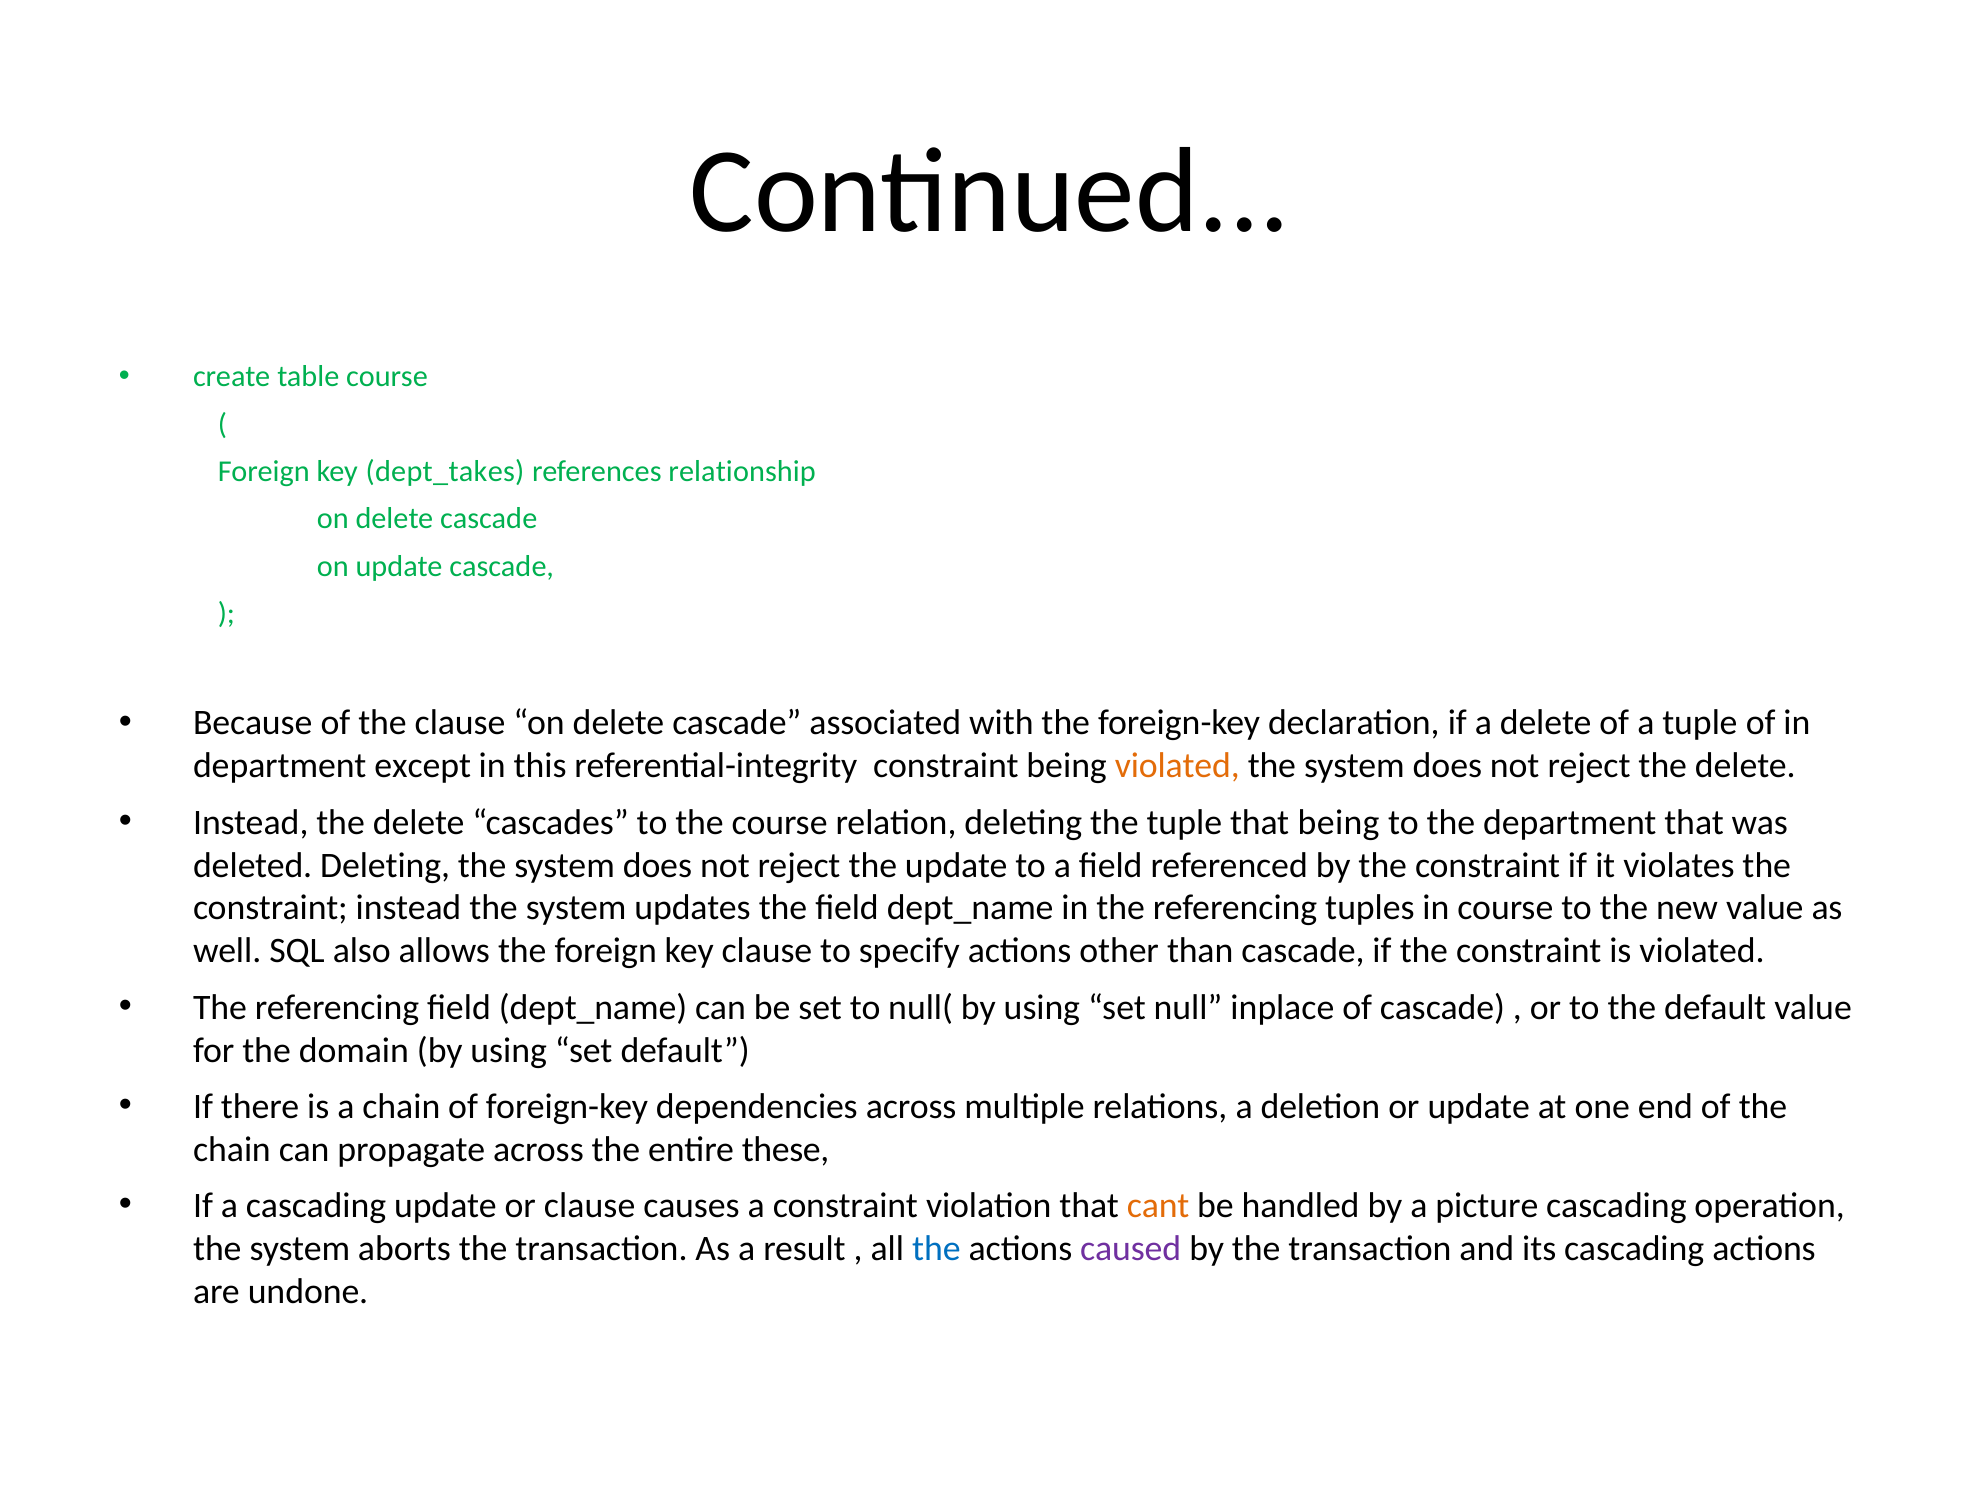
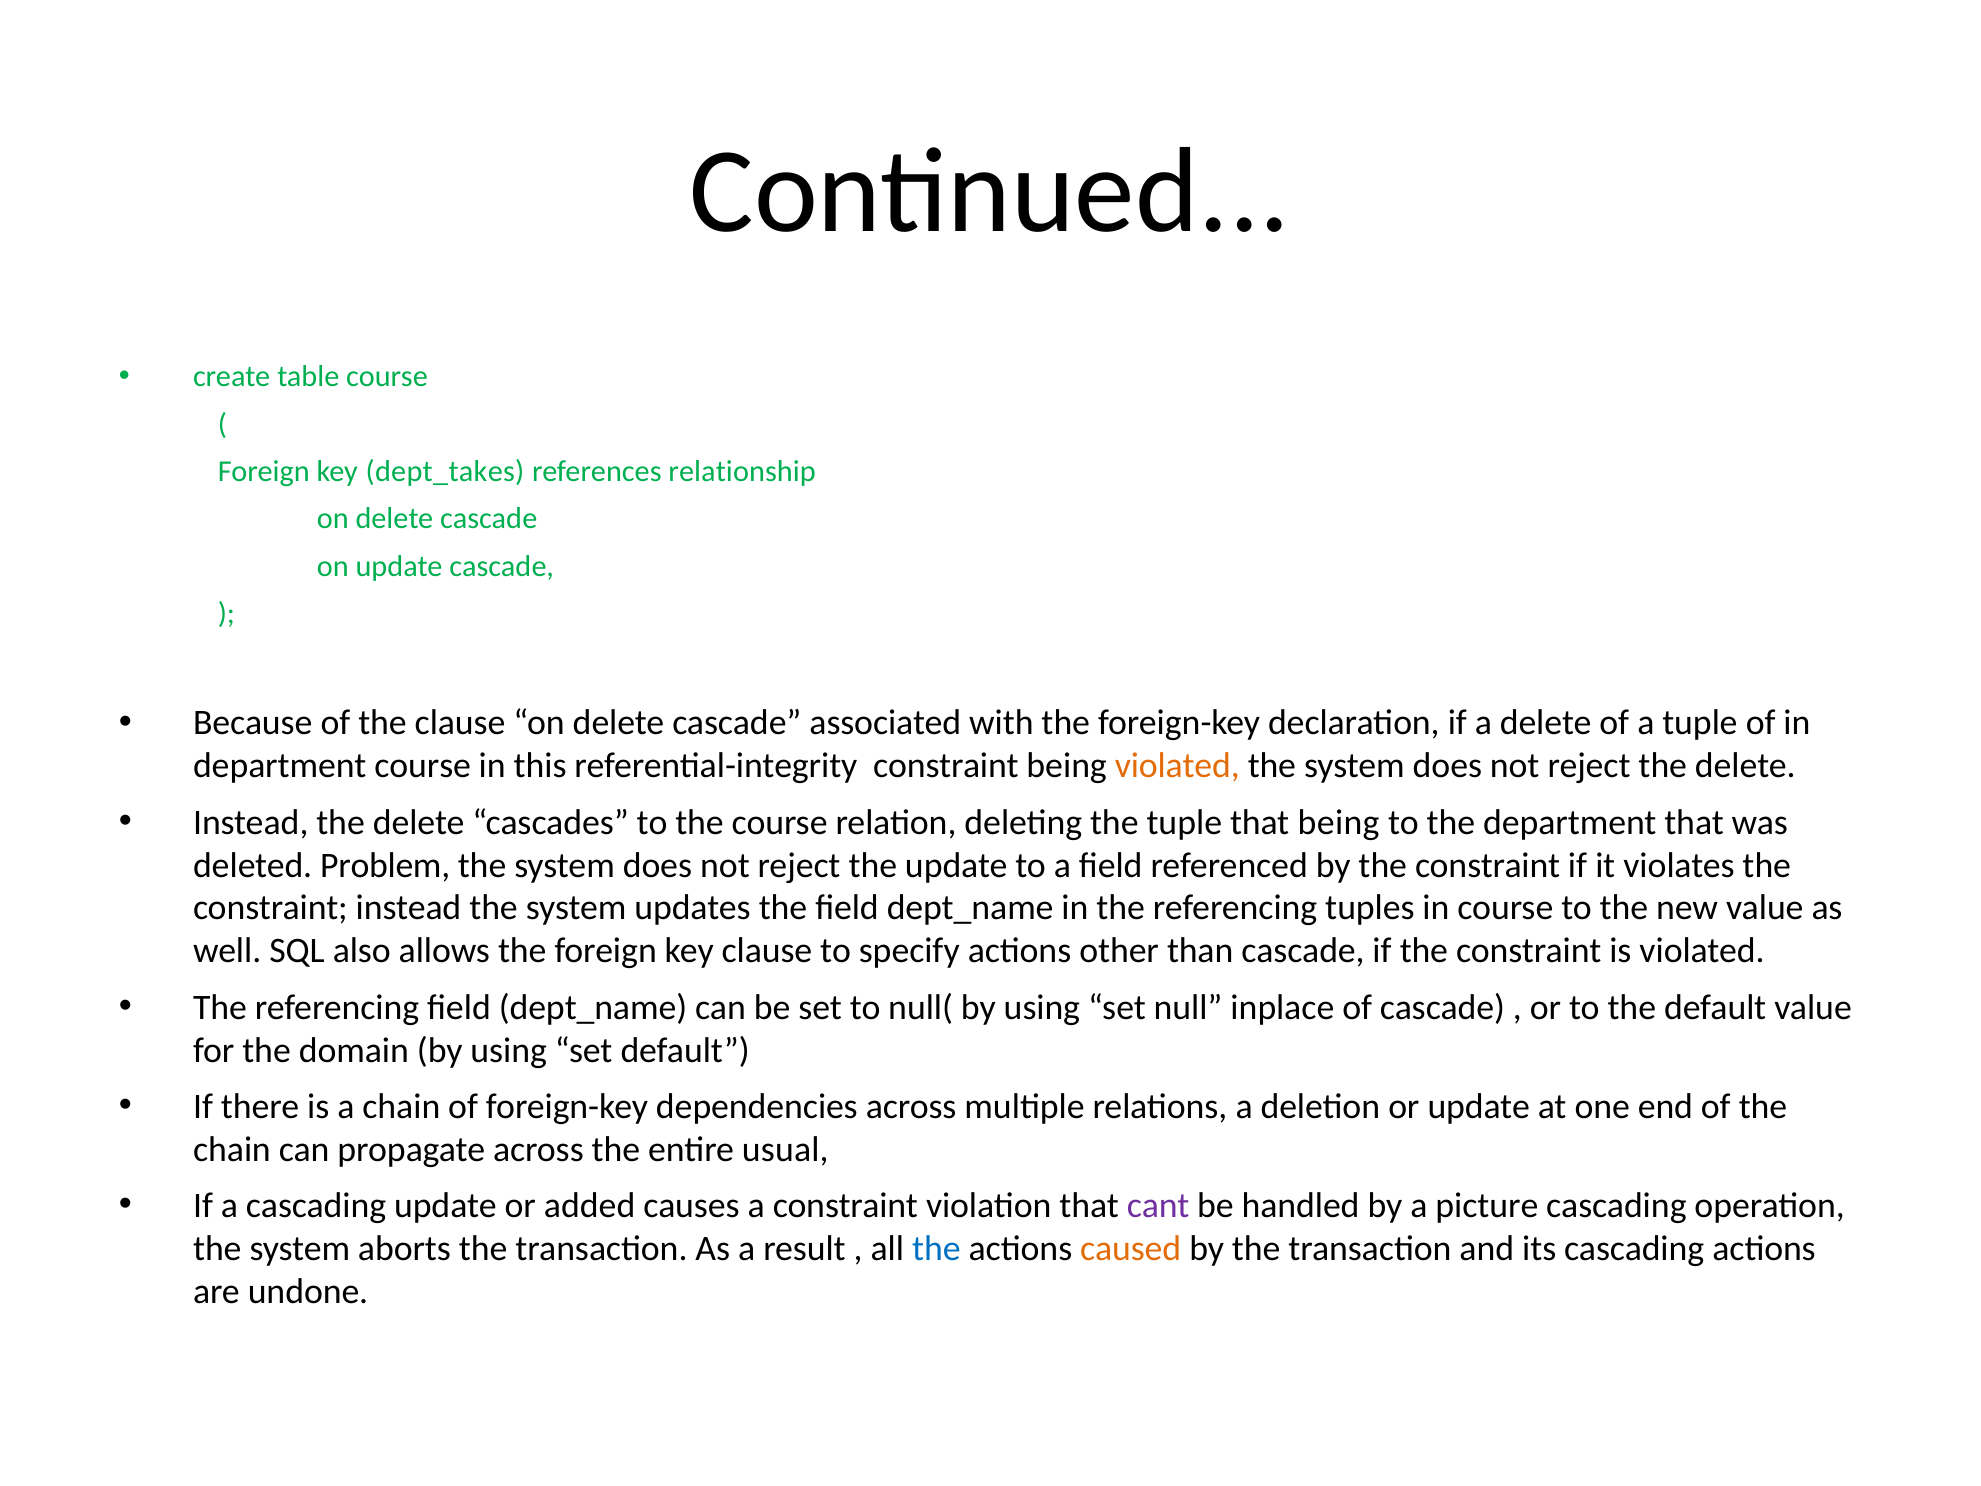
department except: except -> course
deleted Deleting: Deleting -> Problem
these: these -> usual
or clause: clause -> added
cant colour: orange -> purple
caused colour: purple -> orange
